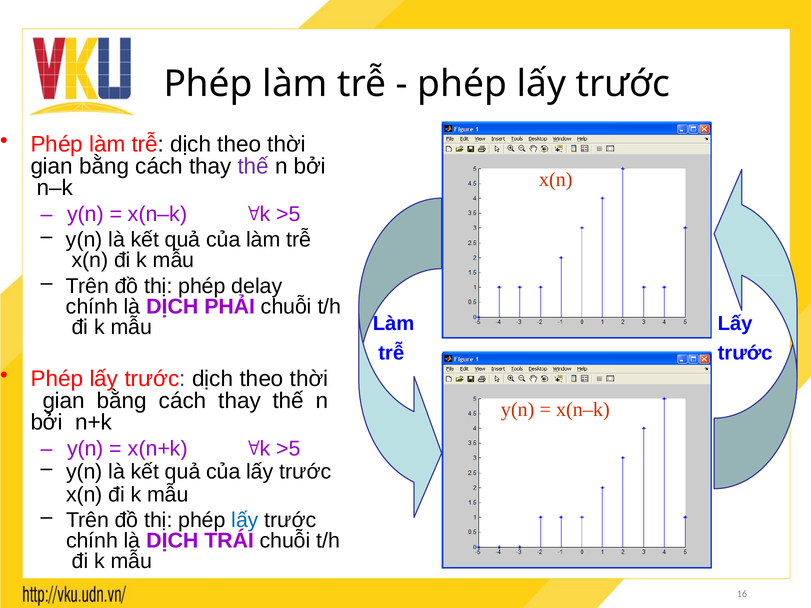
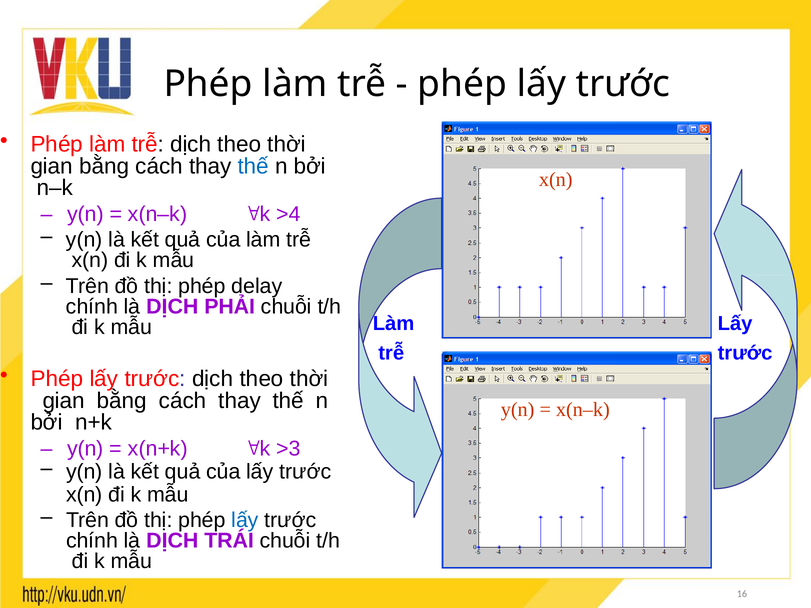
thế at (253, 166) colour: purple -> blue
x(n–k k >5: >5 -> >4
x(n+k k >5: >5 -> >3
